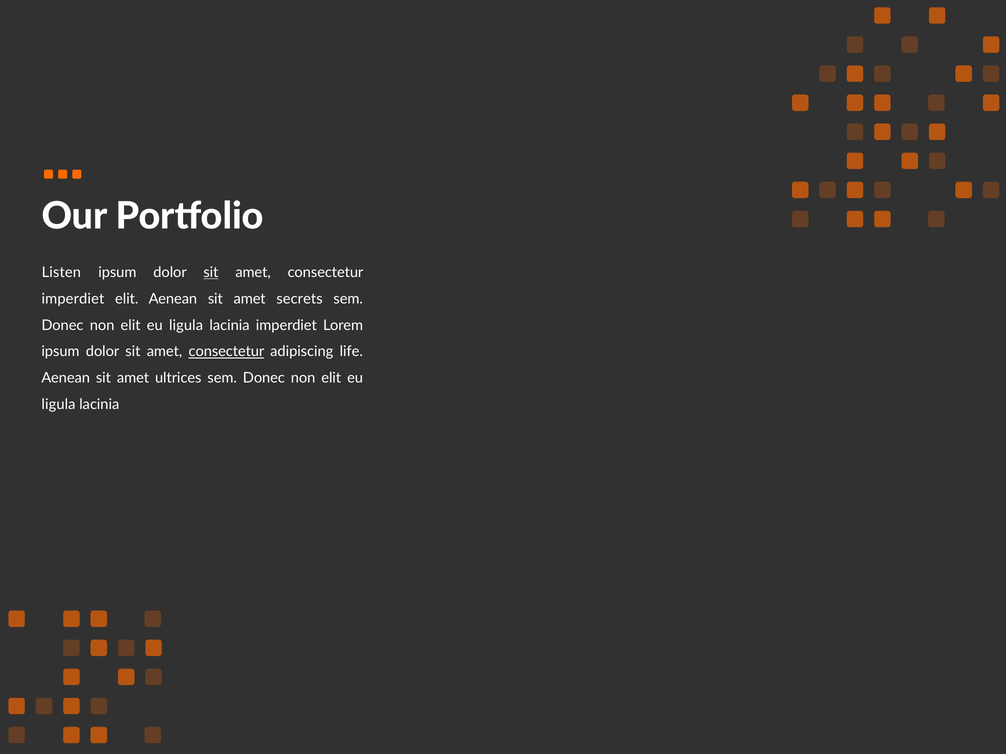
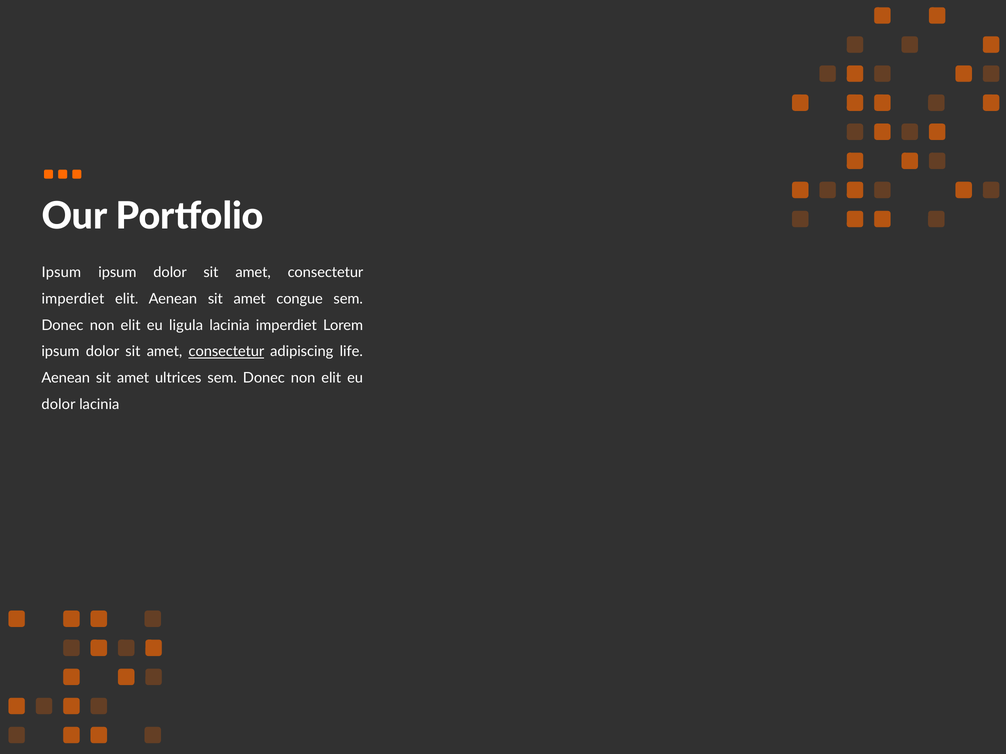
Listen at (61, 273): Listen -> Ipsum
sit at (211, 273) underline: present -> none
secrets: secrets -> congue
ligula at (58, 405): ligula -> dolor
